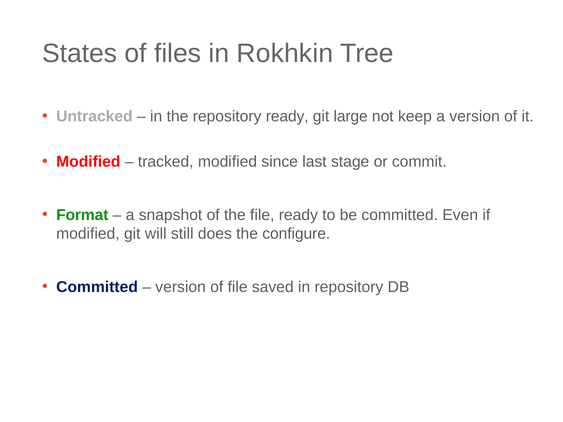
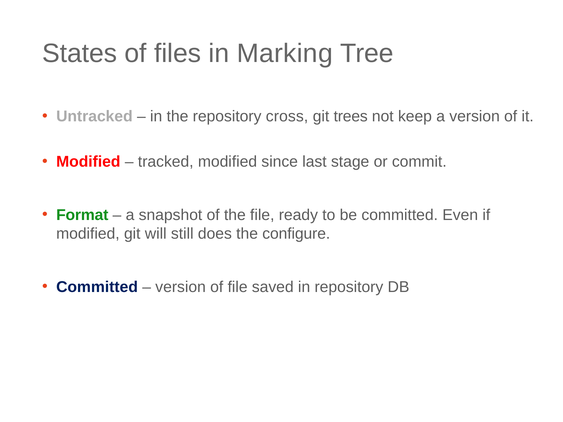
Rokhkin: Rokhkin -> Marking
repository ready: ready -> cross
large: large -> trees
